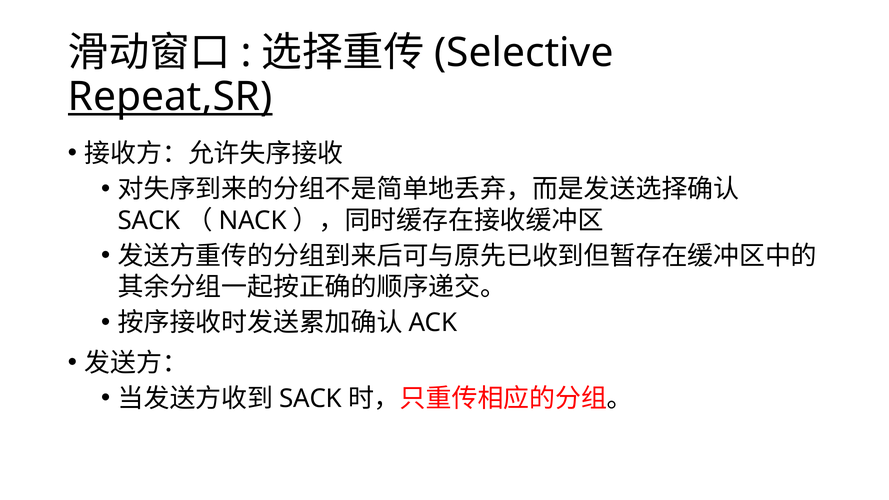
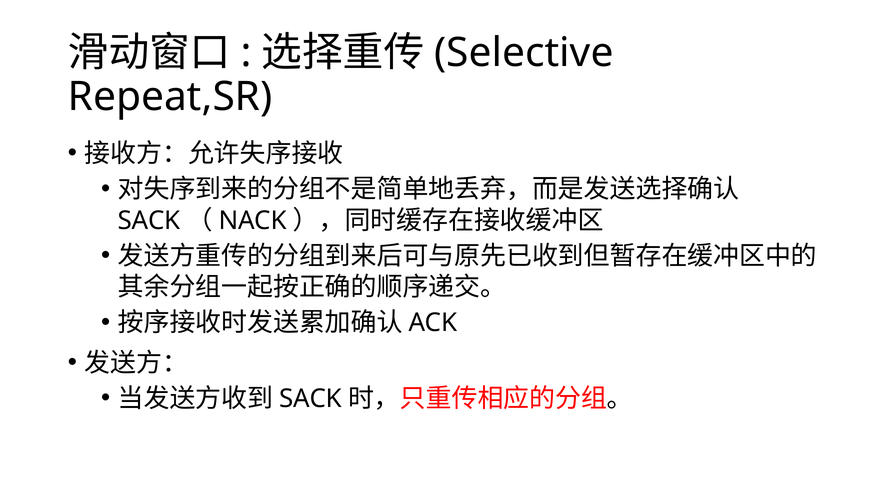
Repeat,SR underline: present -> none
